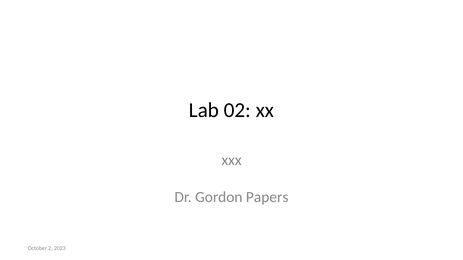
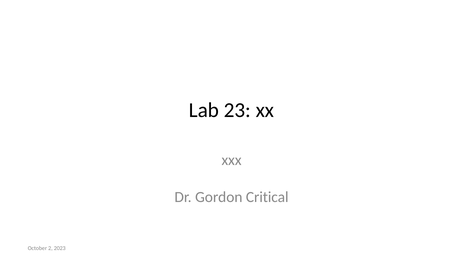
02: 02 -> 23
Papers: Papers -> Critical
